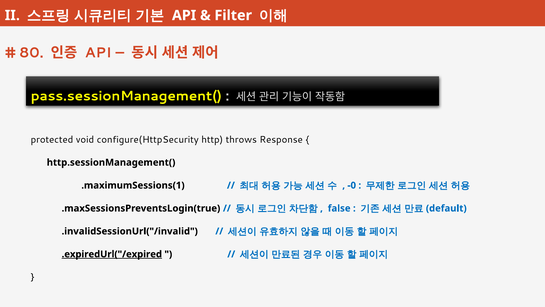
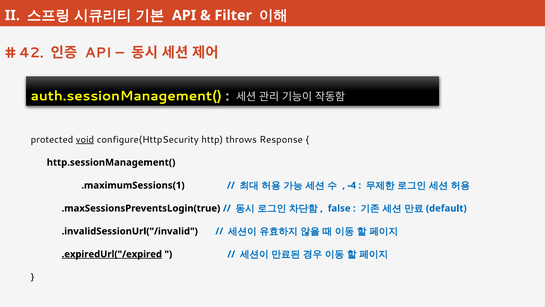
80: 80 -> 42
pass.sessionManagement(: pass.sessionManagement( -> auth.sessionManagement(
void underline: none -> present
-0: -0 -> -4
